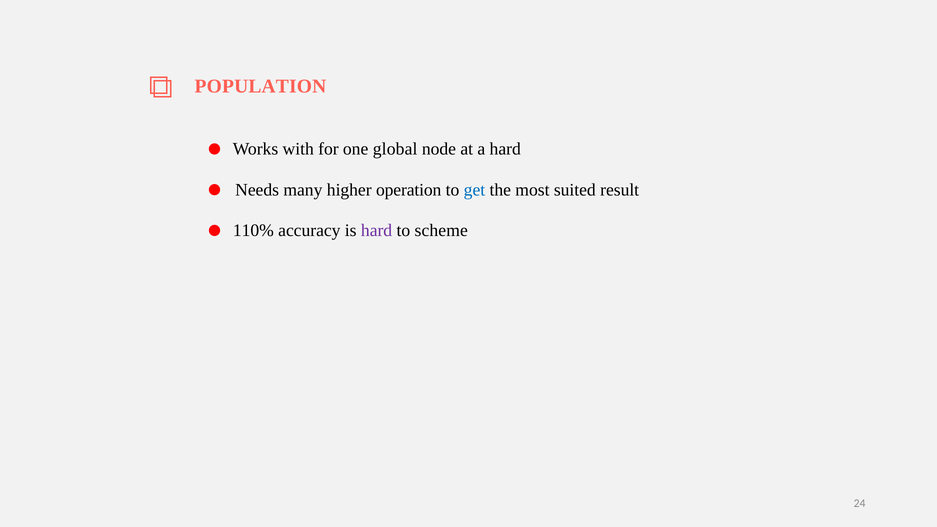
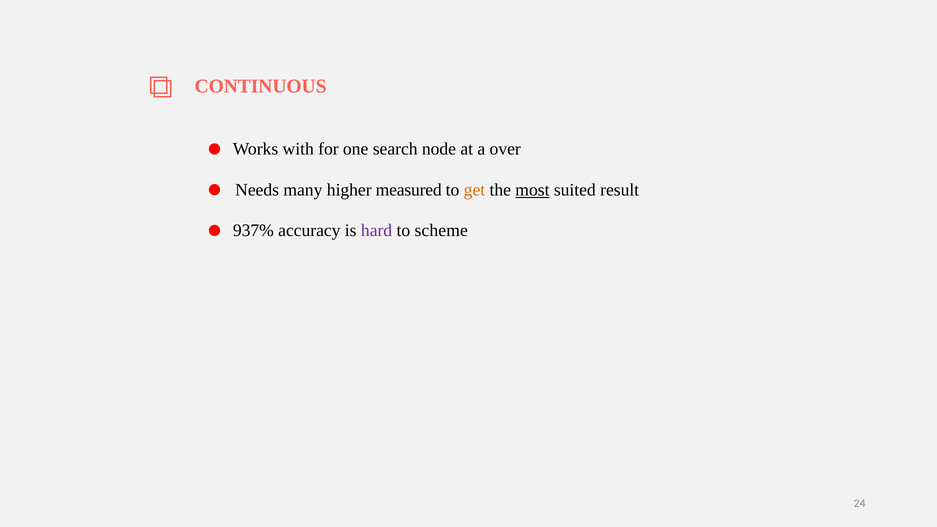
POPULATION: POPULATION -> CONTINUOUS
global: global -> search
a hard: hard -> over
operation: operation -> measured
get colour: blue -> orange
most underline: none -> present
110%: 110% -> 937%
